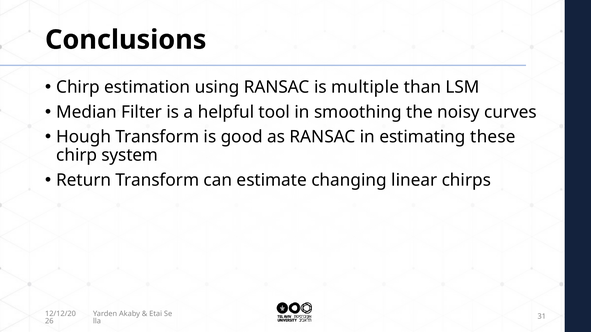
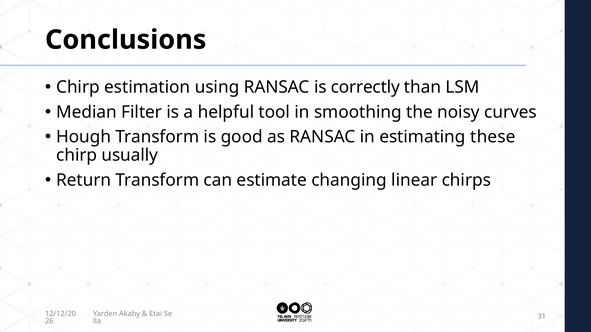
multiple: multiple -> correctly
system: system -> usually
